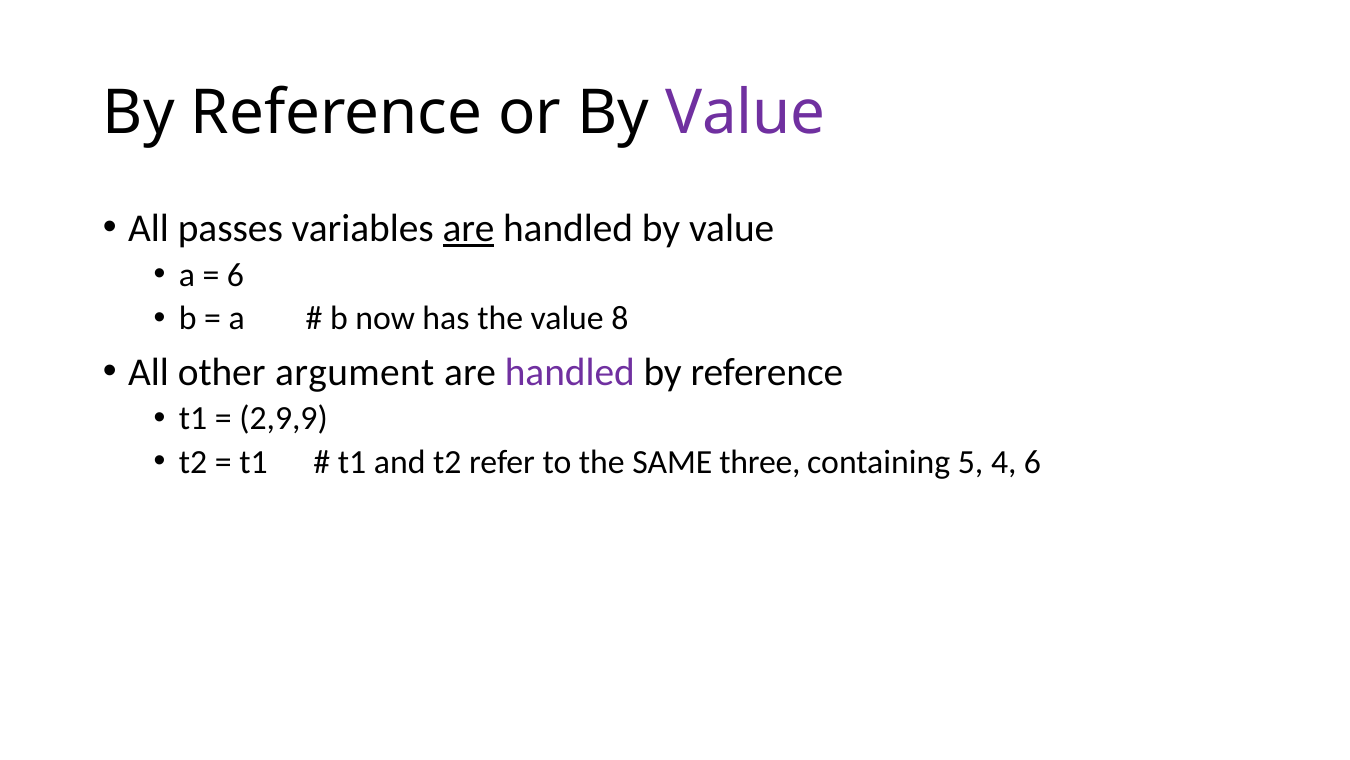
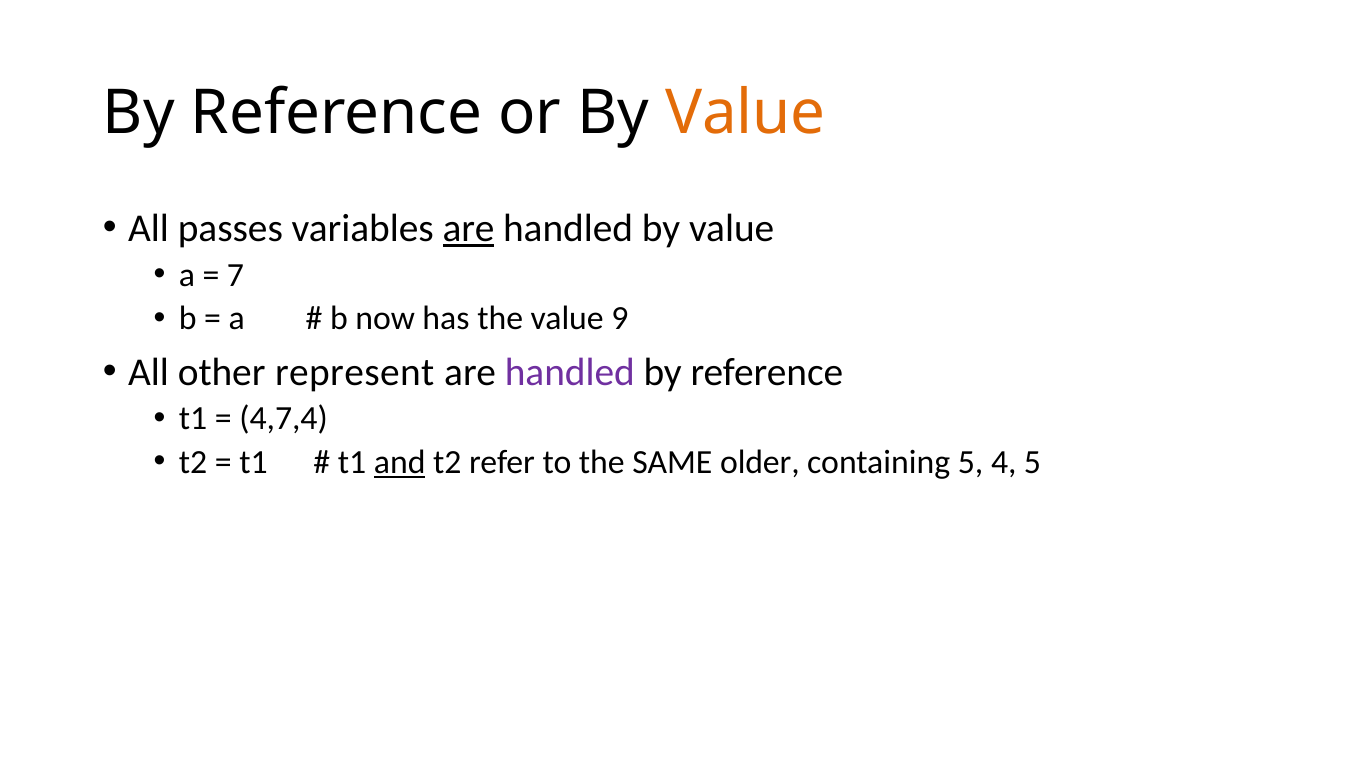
Value at (745, 113) colour: purple -> orange
6 at (236, 275): 6 -> 7
8: 8 -> 9
argument: argument -> represent
2,9,9: 2,9,9 -> 4,7,4
and underline: none -> present
three: three -> older
4 6: 6 -> 5
